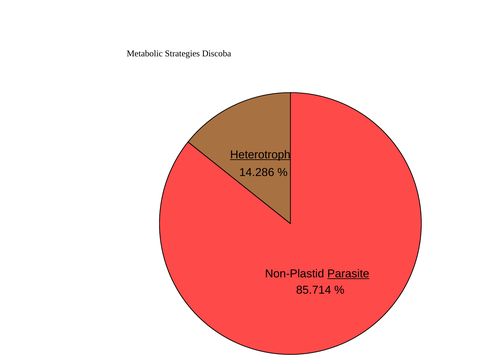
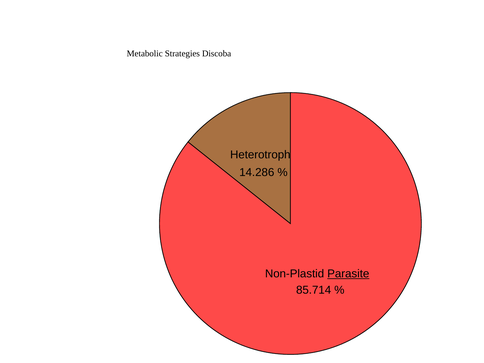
Heterotroph underline: present -> none
